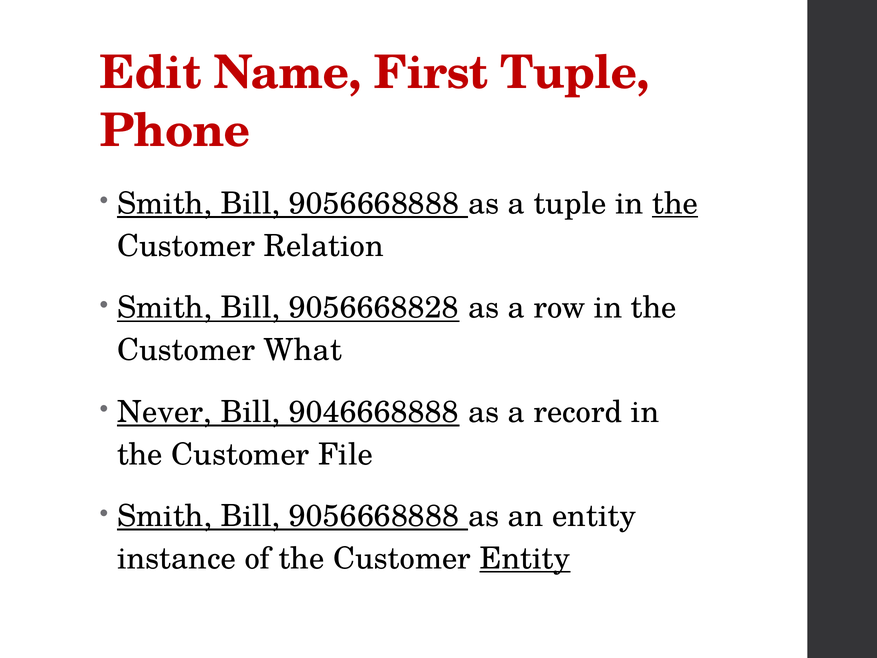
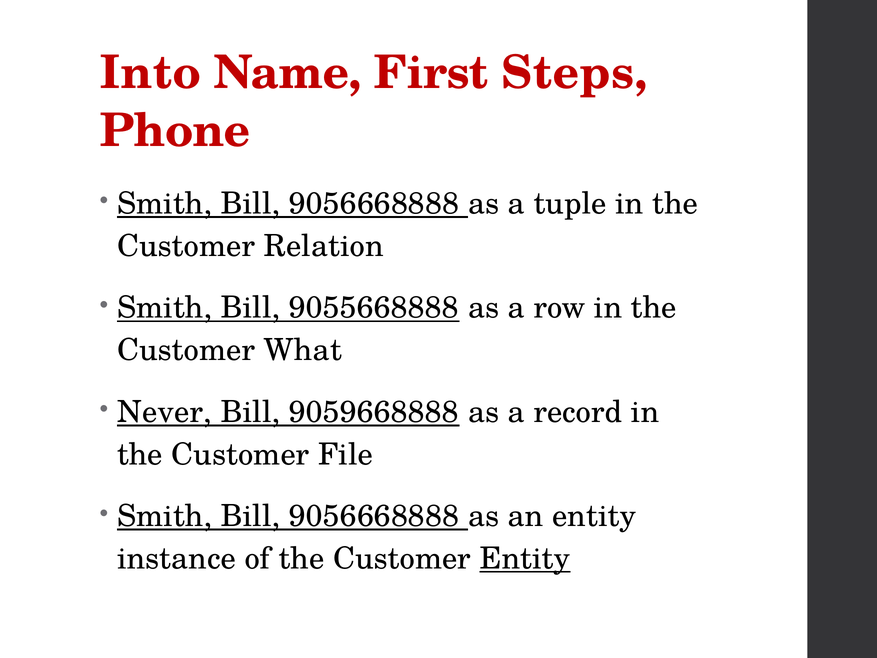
Edit: Edit -> Into
First Tuple: Tuple -> Steps
the at (675, 204) underline: present -> none
9056668828: 9056668828 -> 9055668888
9046668888: 9046668888 -> 9059668888
